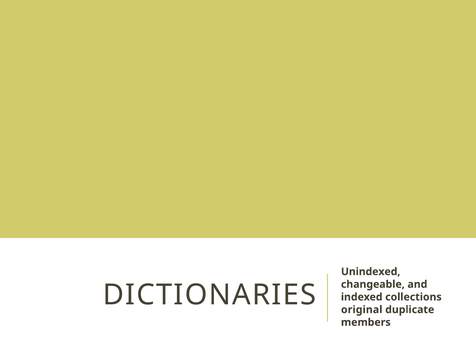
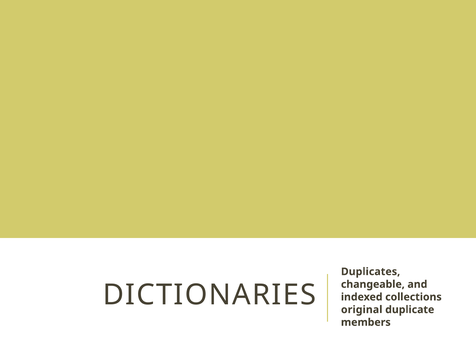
Unindexed: Unindexed -> Duplicates
